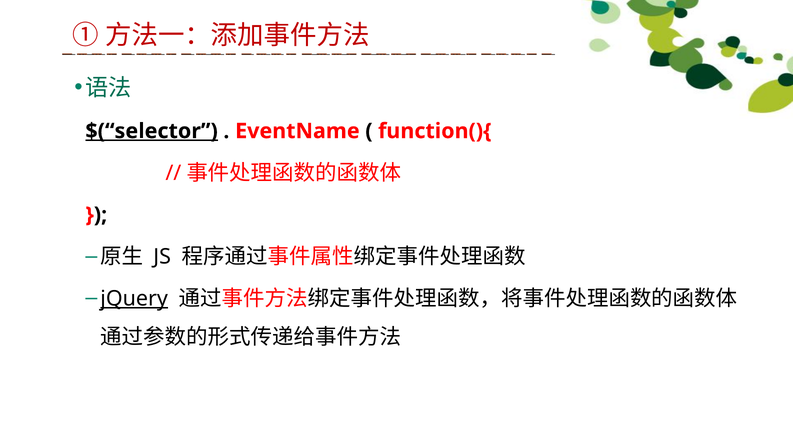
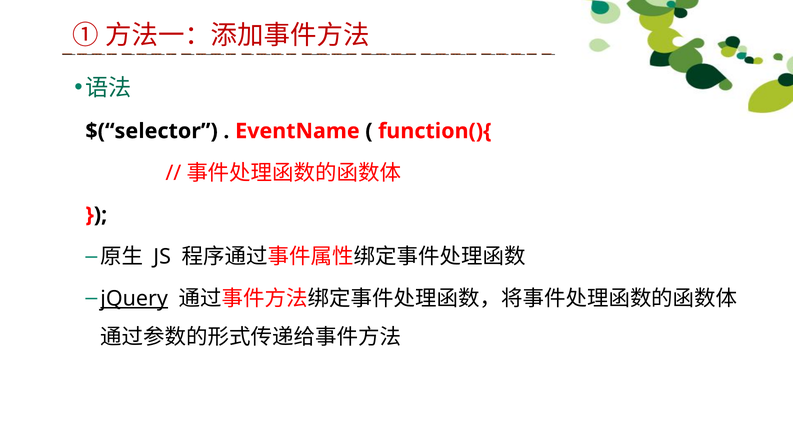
$(“selector underline: present -> none
